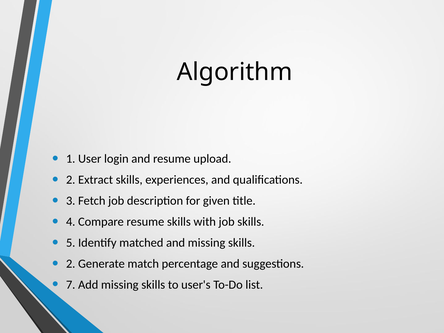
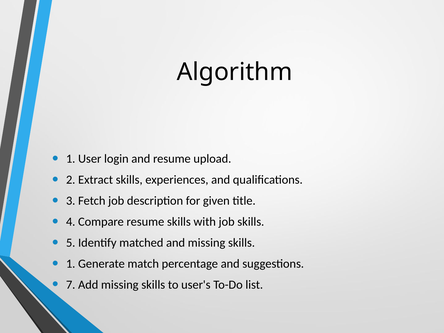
2 at (71, 264): 2 -> 1
